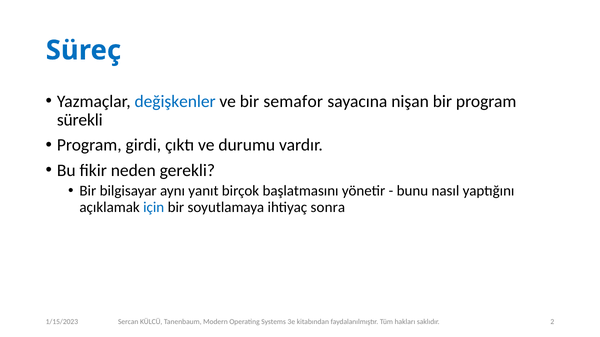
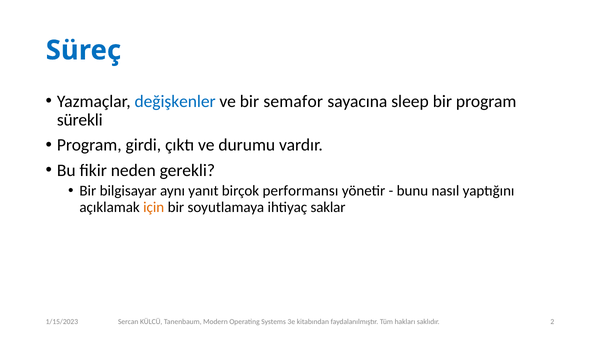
nişan: nişan -> sleep
başlatmasını: başlatmasını -> performansı
için colour: blue -> orange
sonra: sonra -> saklar
